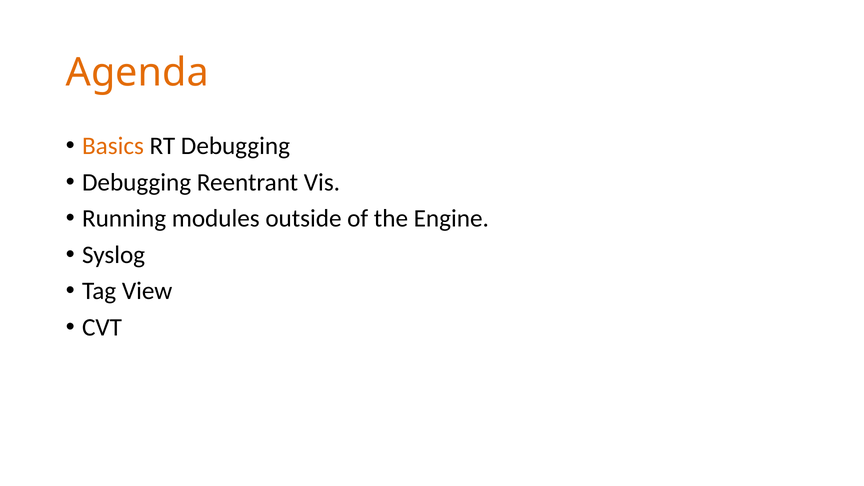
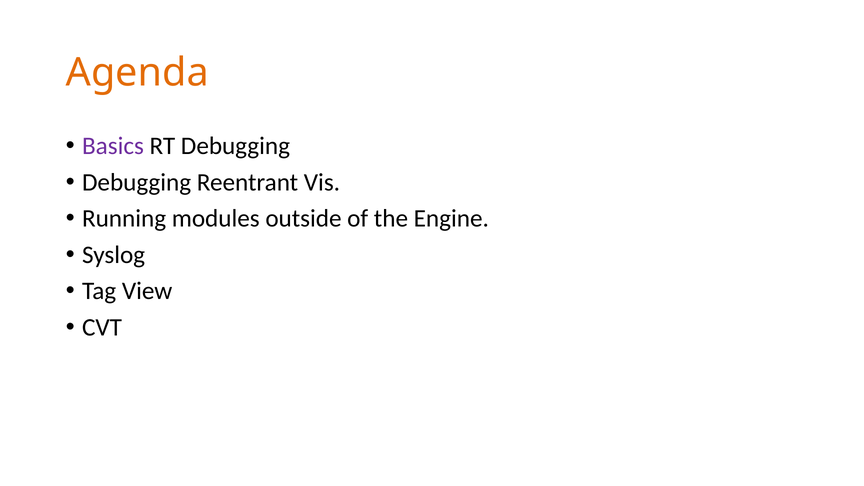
Basics colour: orange -> purple
